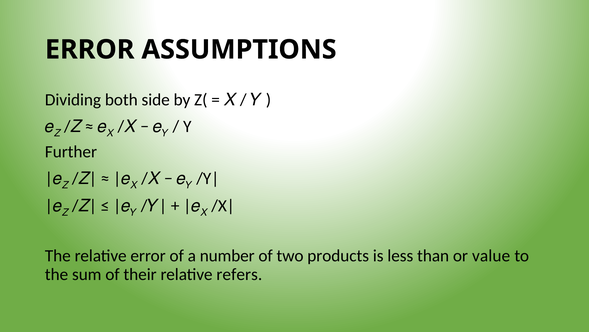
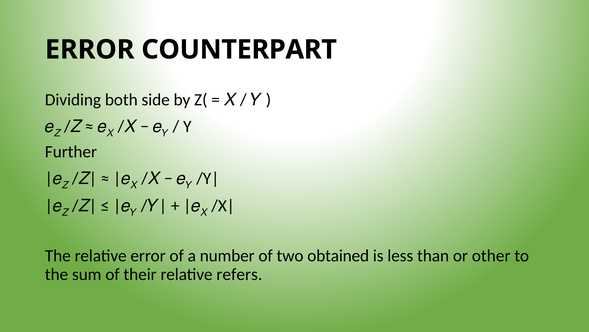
ASSUMPTIONS: ASSUMPTIONS -> COUNTERPART
products: products -> obtained
value: value -> other
